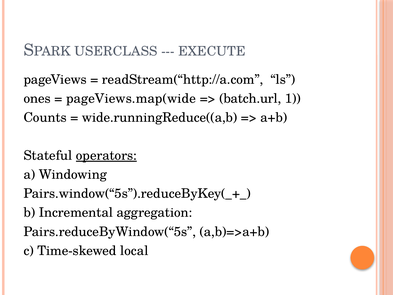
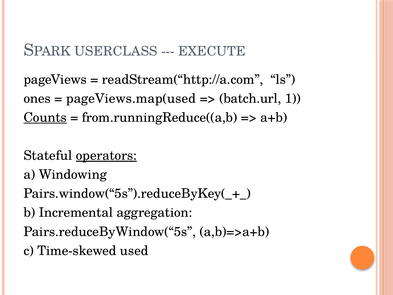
pageViews.map(wide: pageViews.map(wide -> pageViews.map(used
Counts underline: none -> present
wide.runningReduce((a,b: wide.runningReduce((a,b -> from.runningReduce((a,b
local: local -> used
